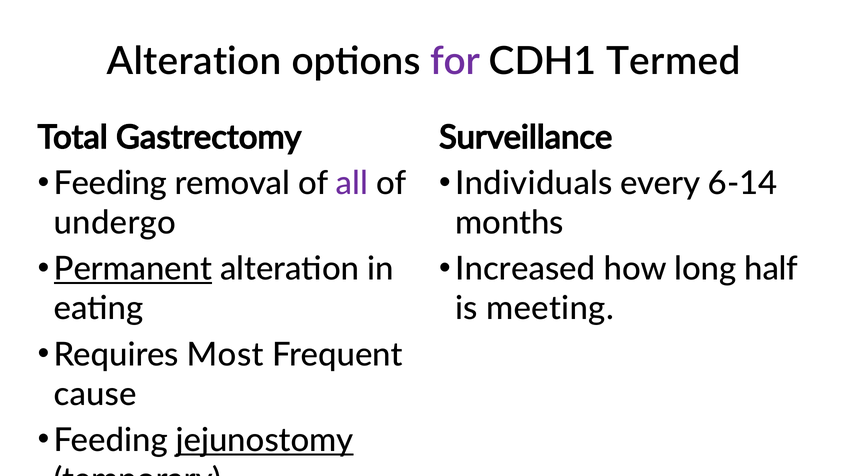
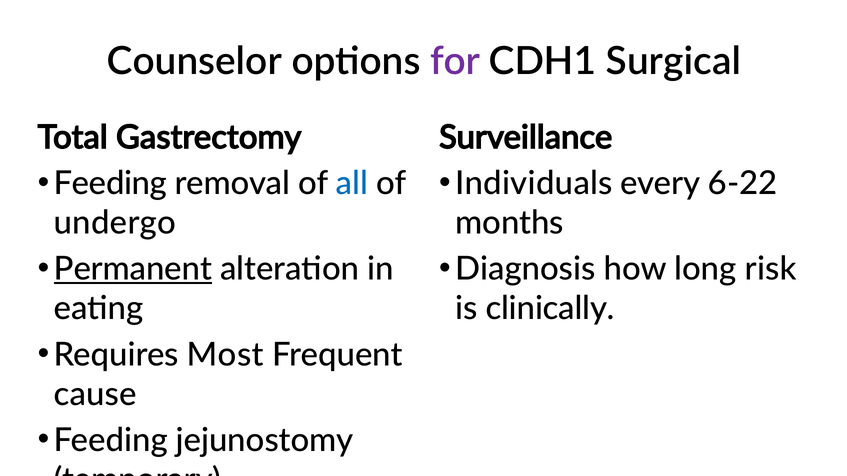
Alteration at (194, 61): Alteration -> Counselor
Termed: Termed -> Surgical
all colour: purple -> blue
6-14: 6-14 -> 6-22
Increased: Increased -> Diagnosis
half: half -> risk
meeting: meeting -> clinically
jejunostomy underline: present -> none
